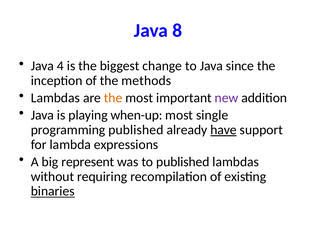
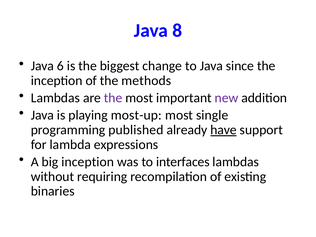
4: 4 -> 6
the at (113, 98) colour: orange -> purple
when-up: when-up -> most-up
big represent: represent -> inception
to published: published -> interfaces
binaries underline: present -> none
